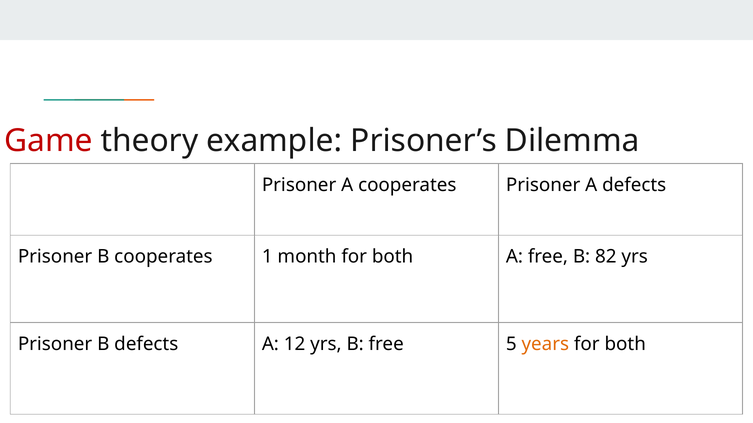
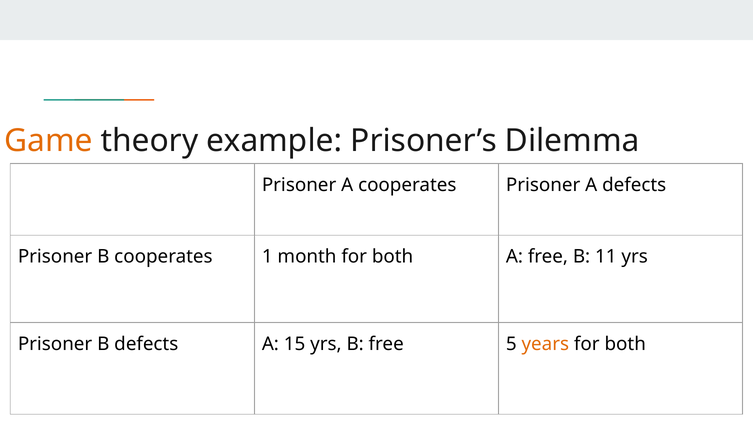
Game colour: red -> orange
82: 82 -> 11
12: 12 -> 15
